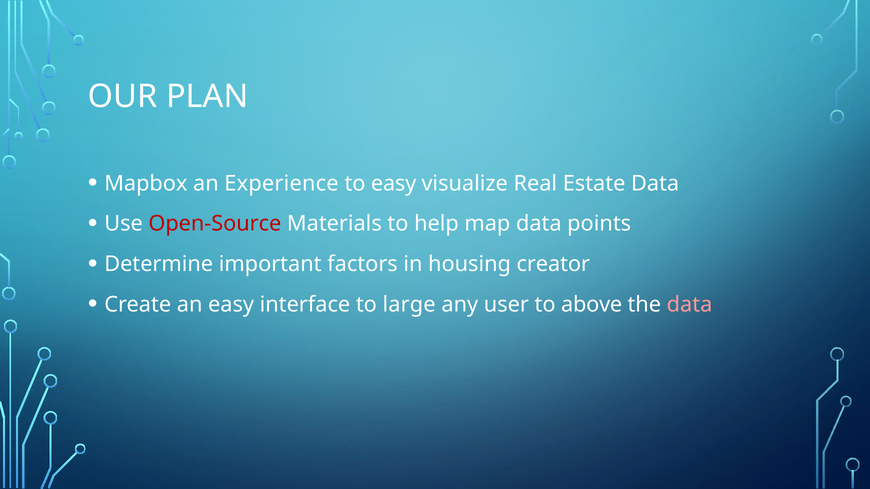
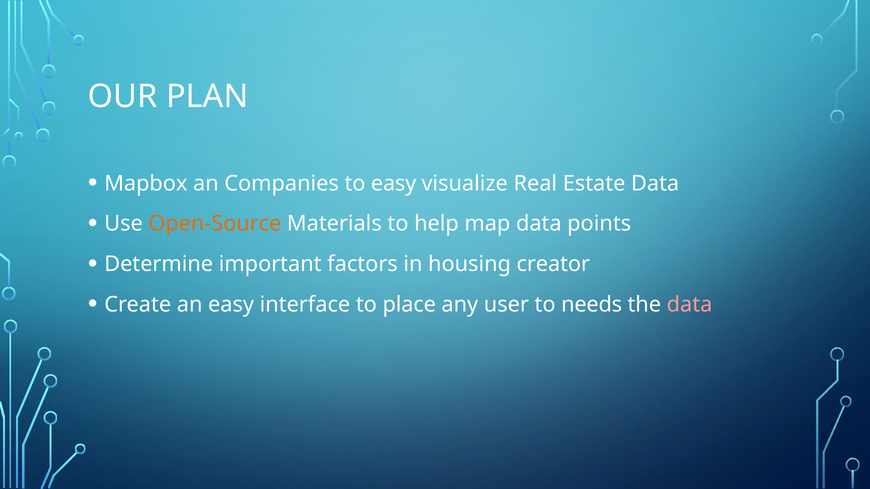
Experience: Experience -> Companies
Open-Source colour: red -> orange
large: large -> place
above: above -> needs
